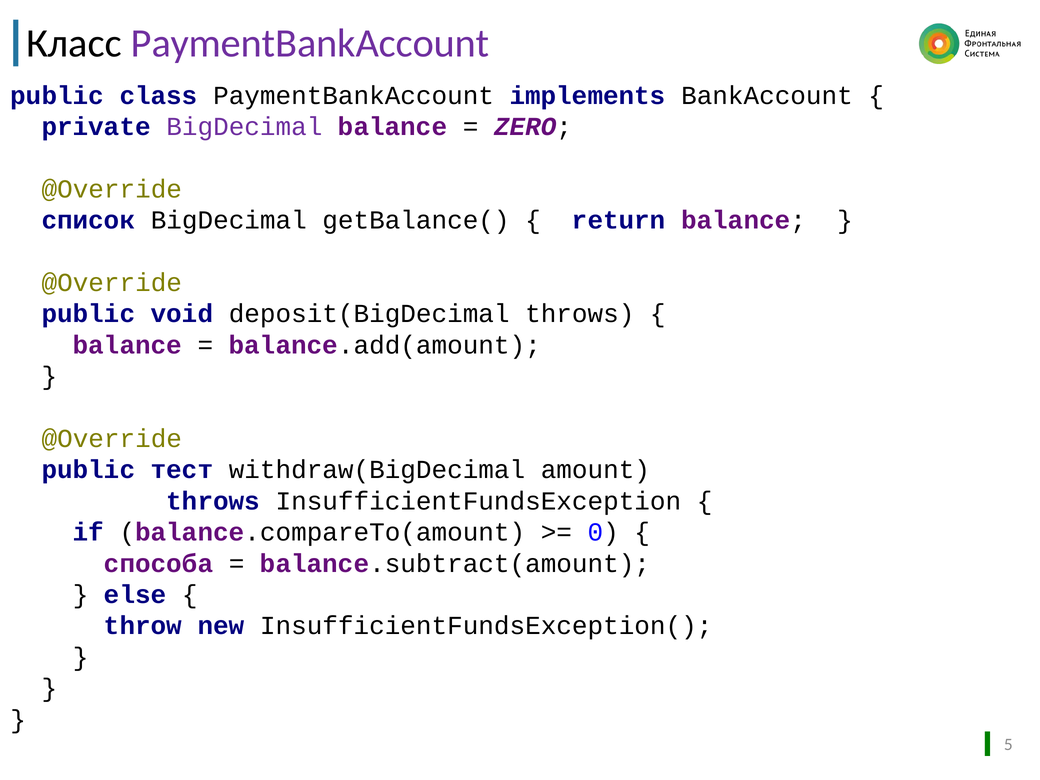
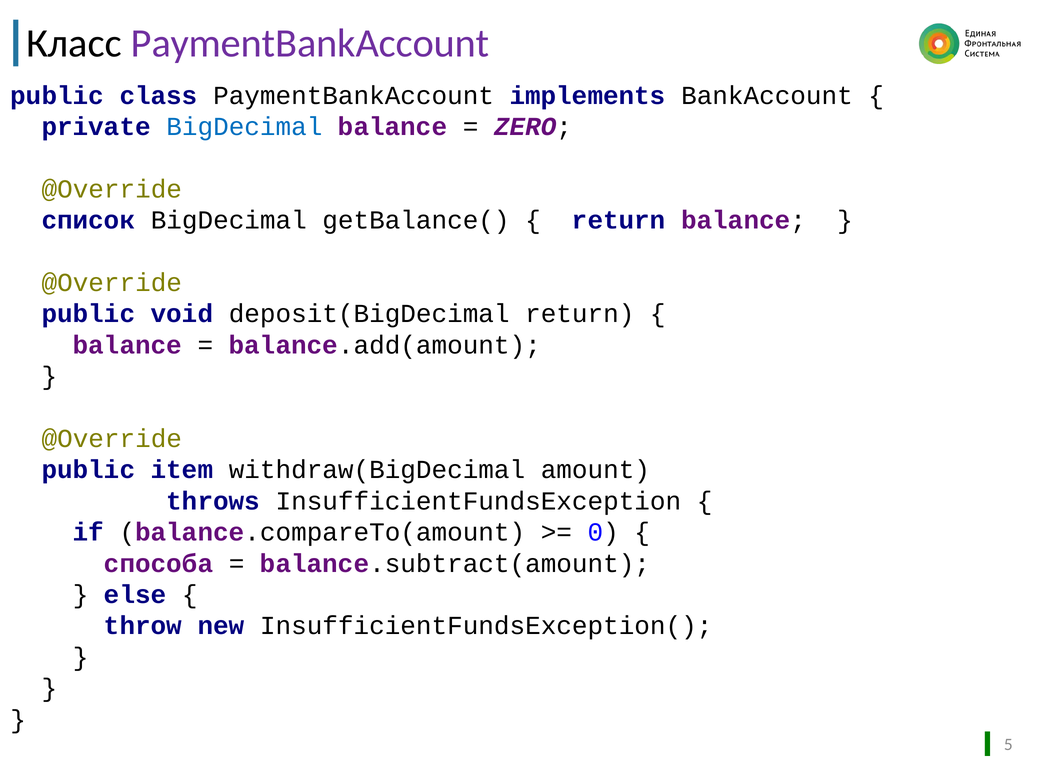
BigDecimal at (244, 127) colour: purple -> blue
deposit(BigDecimal throws: throws -> return
тест: тест -> item
